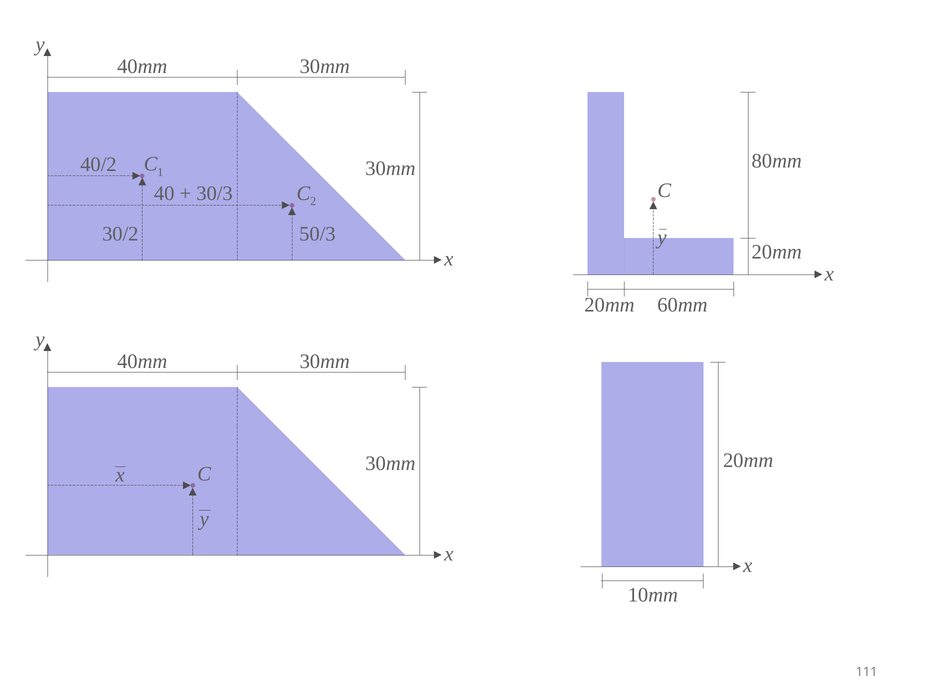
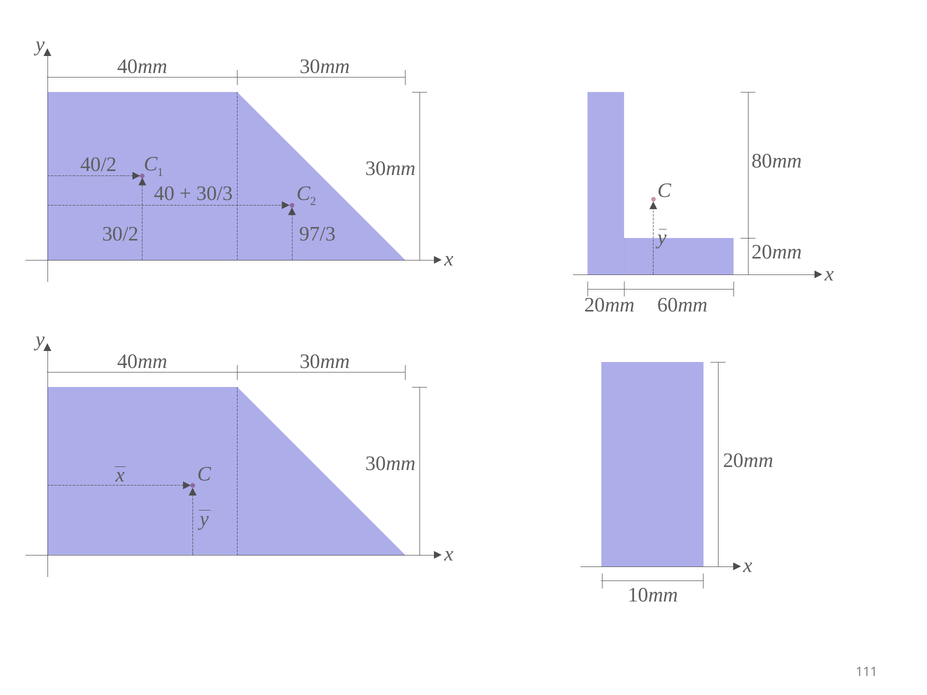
50/3: 50/3 -> 97/3
